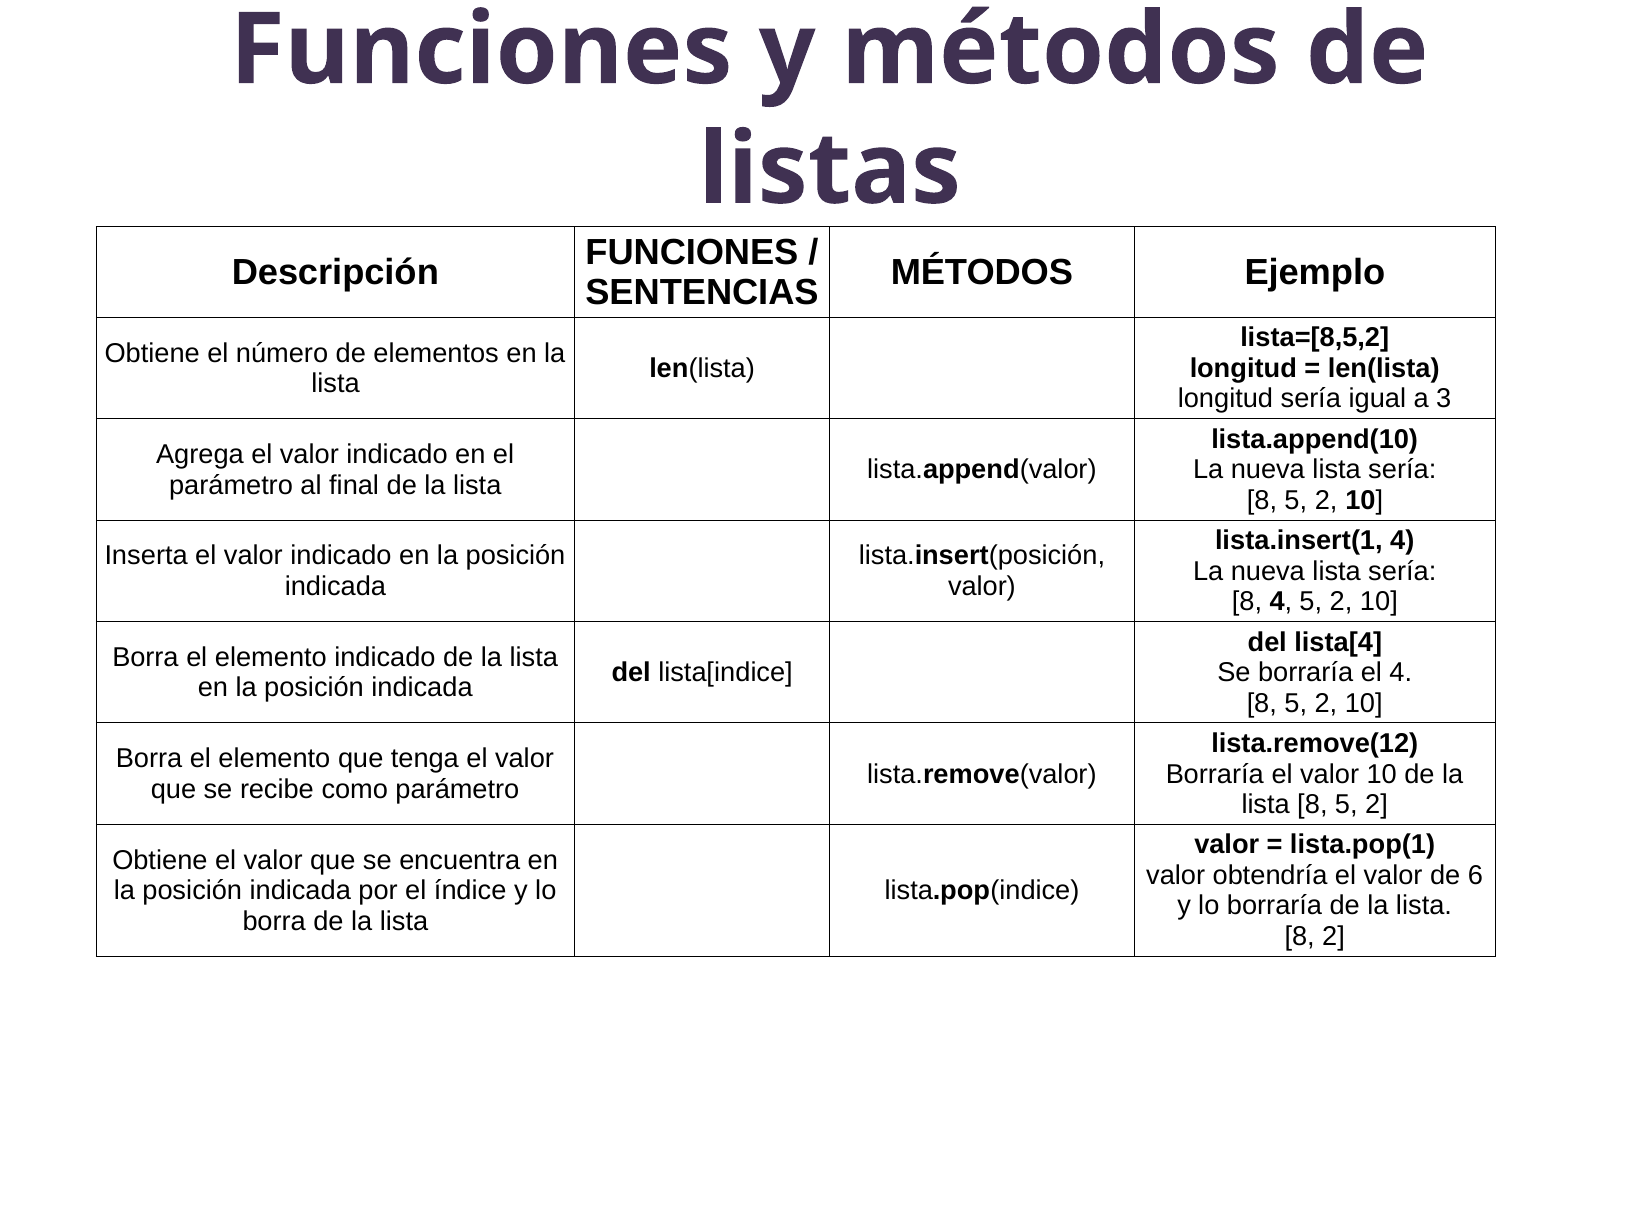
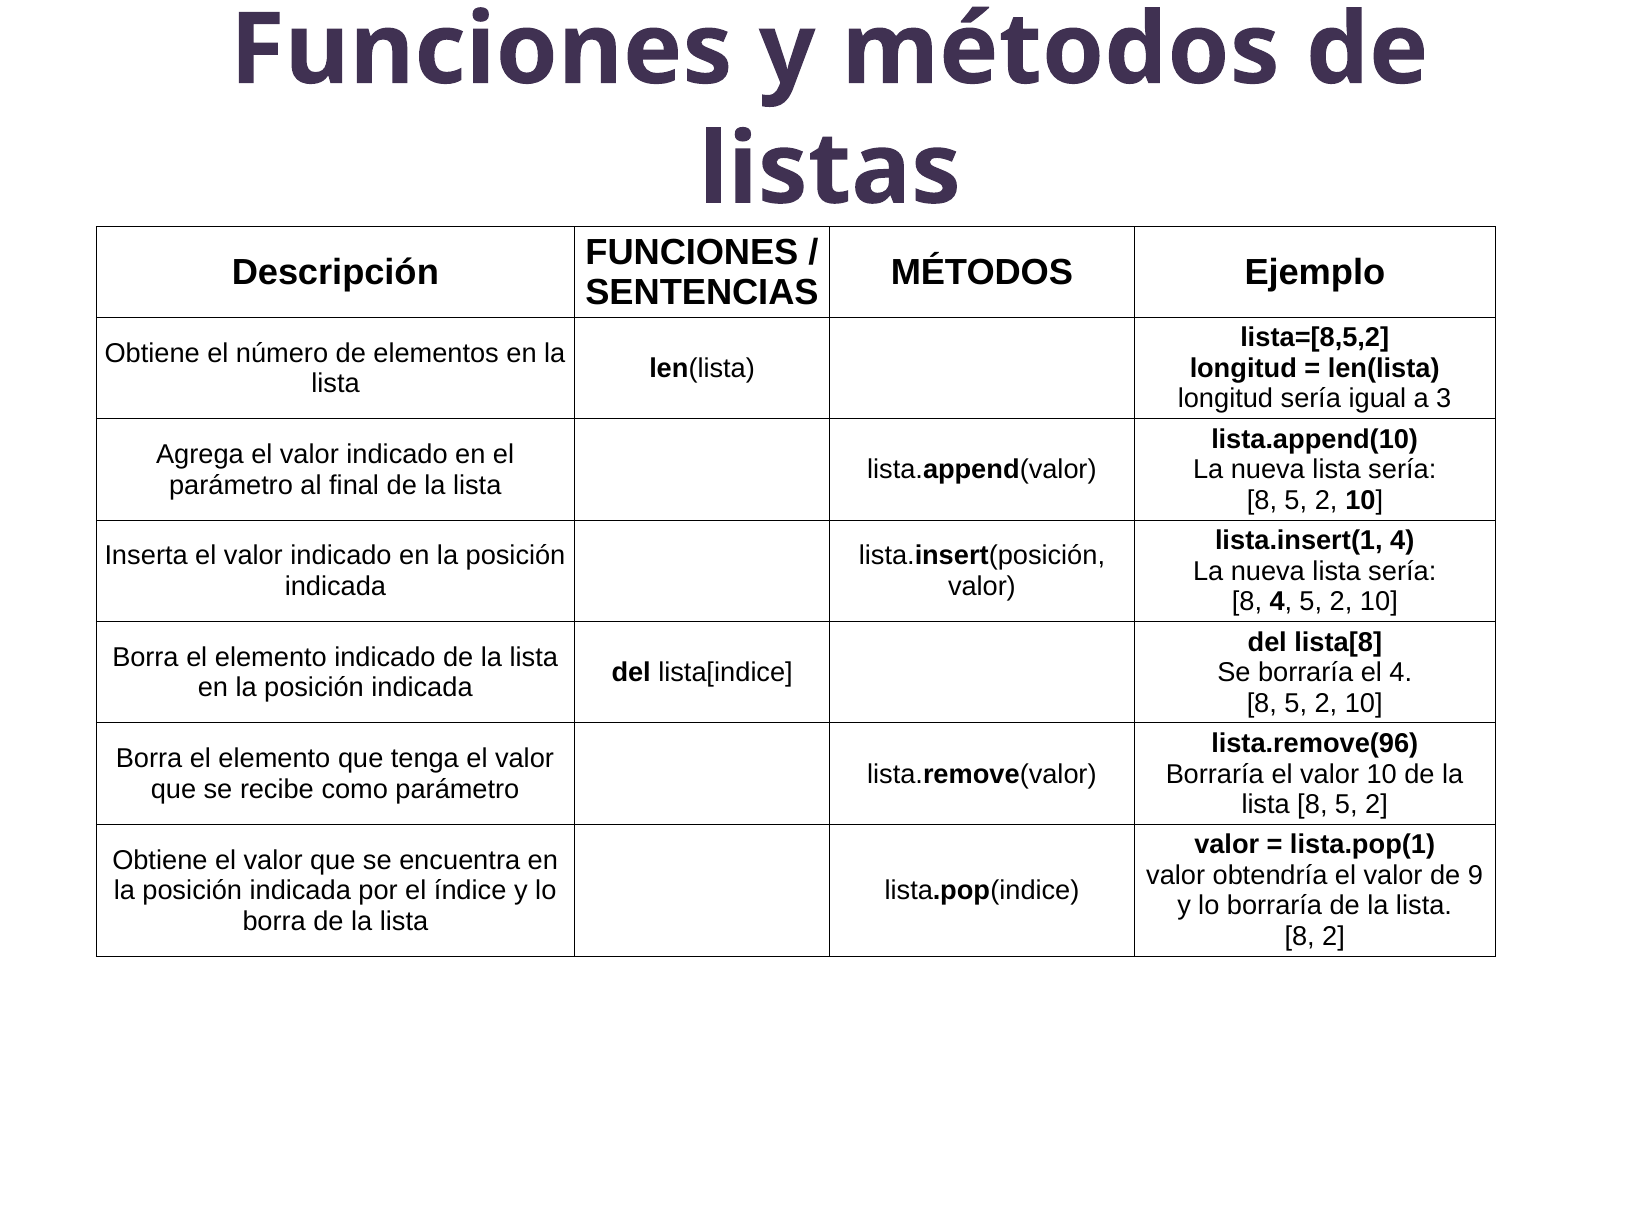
lista[4: lista[4 -> lista[8
lista.remove(12: lista.remove(12 -> lista.remove(96
6: 6 -> 9
